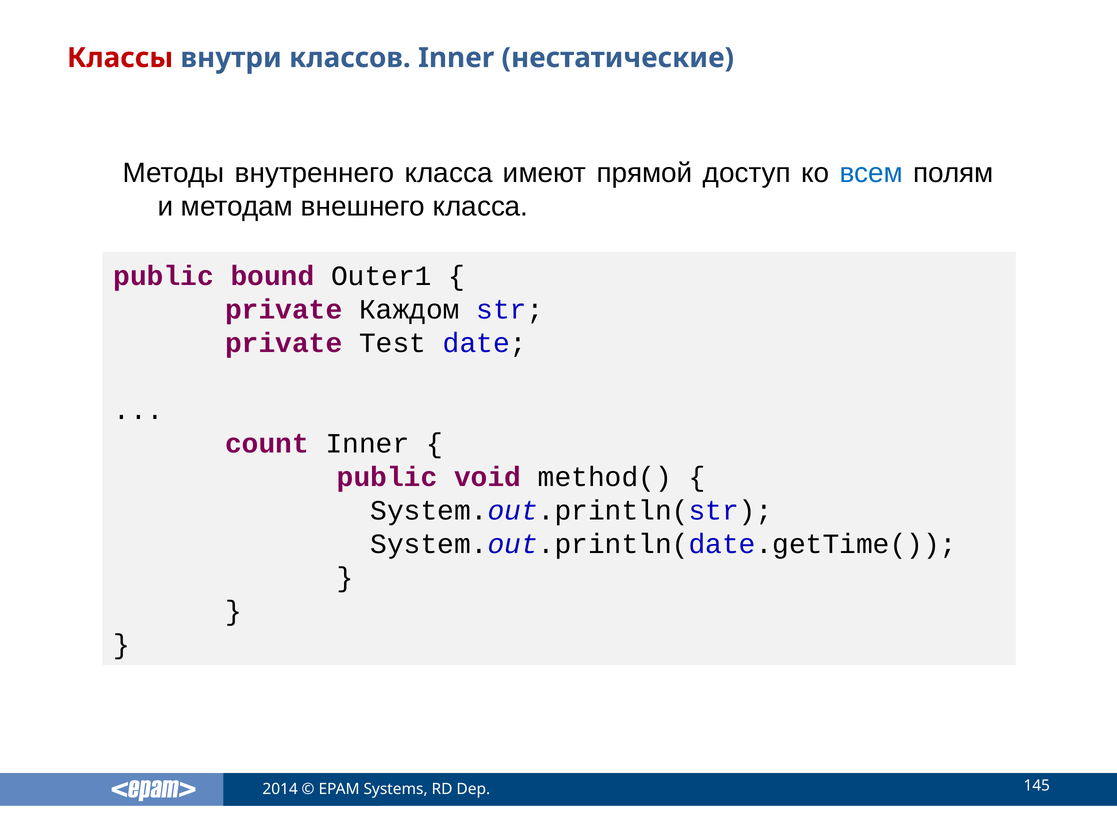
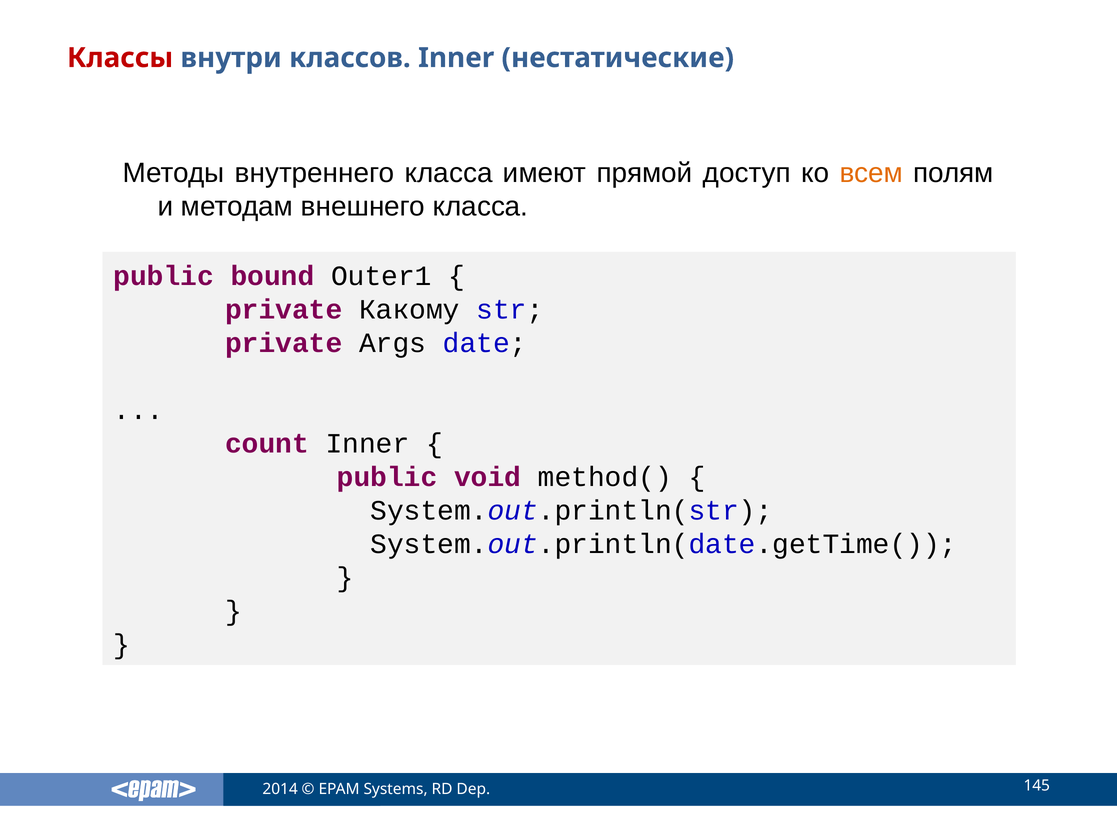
всем colour: blue -> orange
Каждом: Каждом -> Какому
Test: Test -> Args
